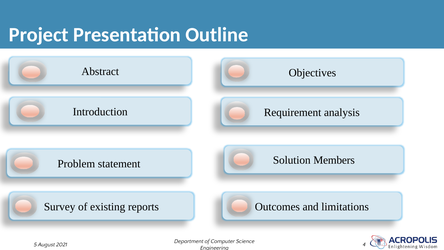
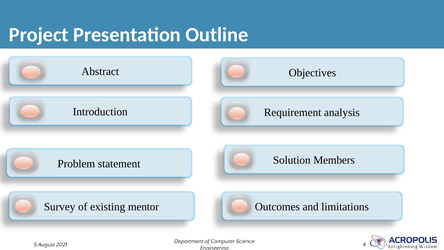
reports: reports -> mentor
